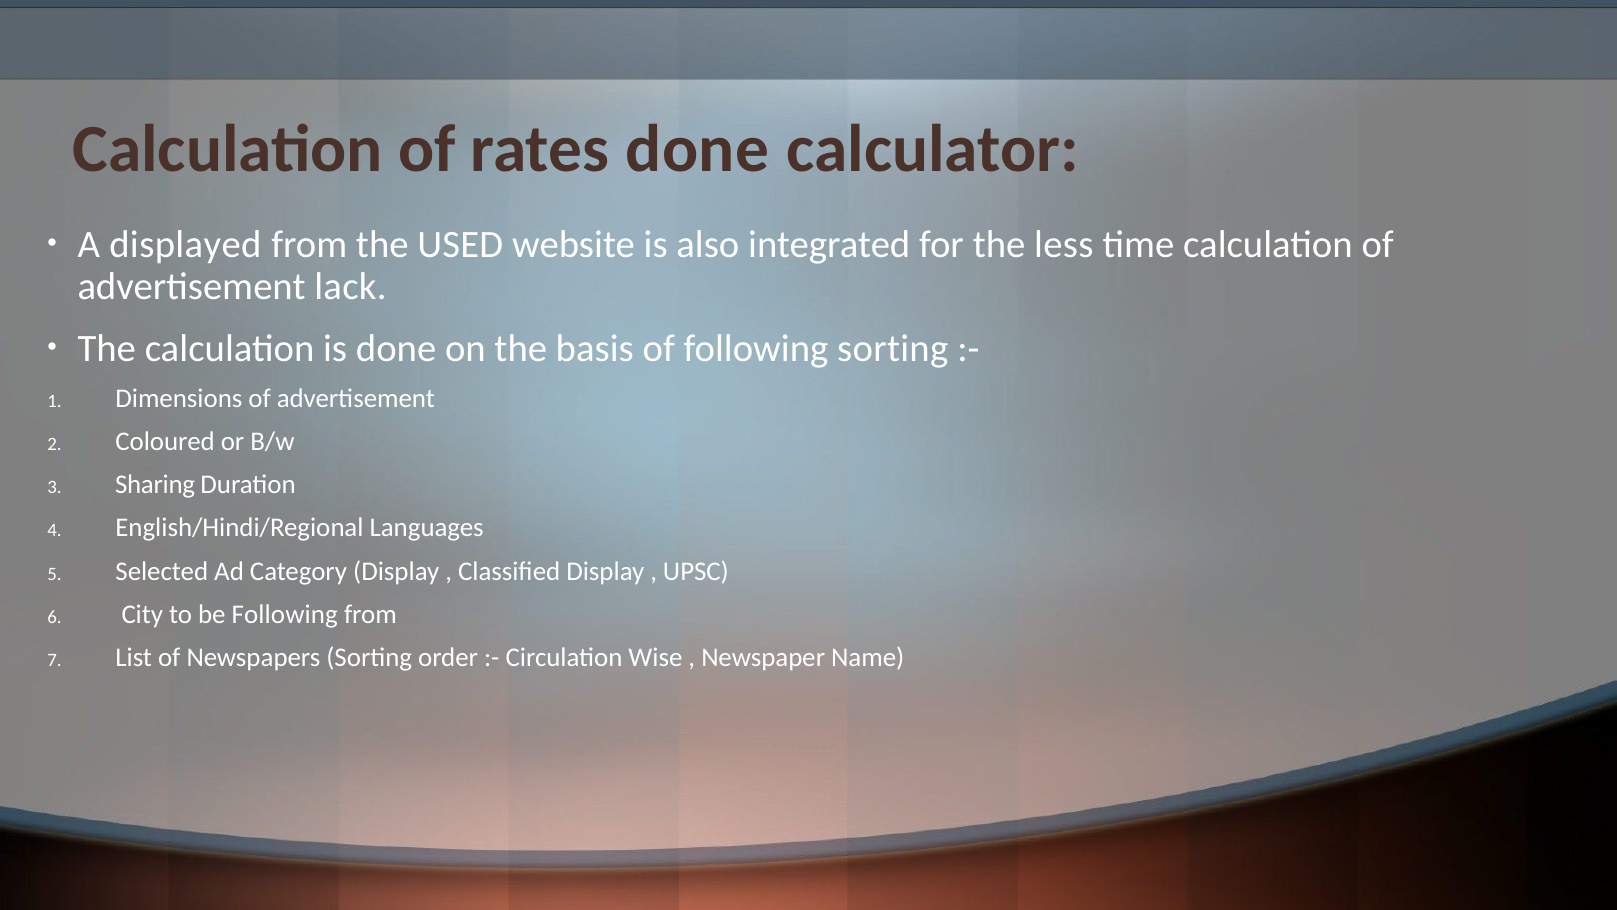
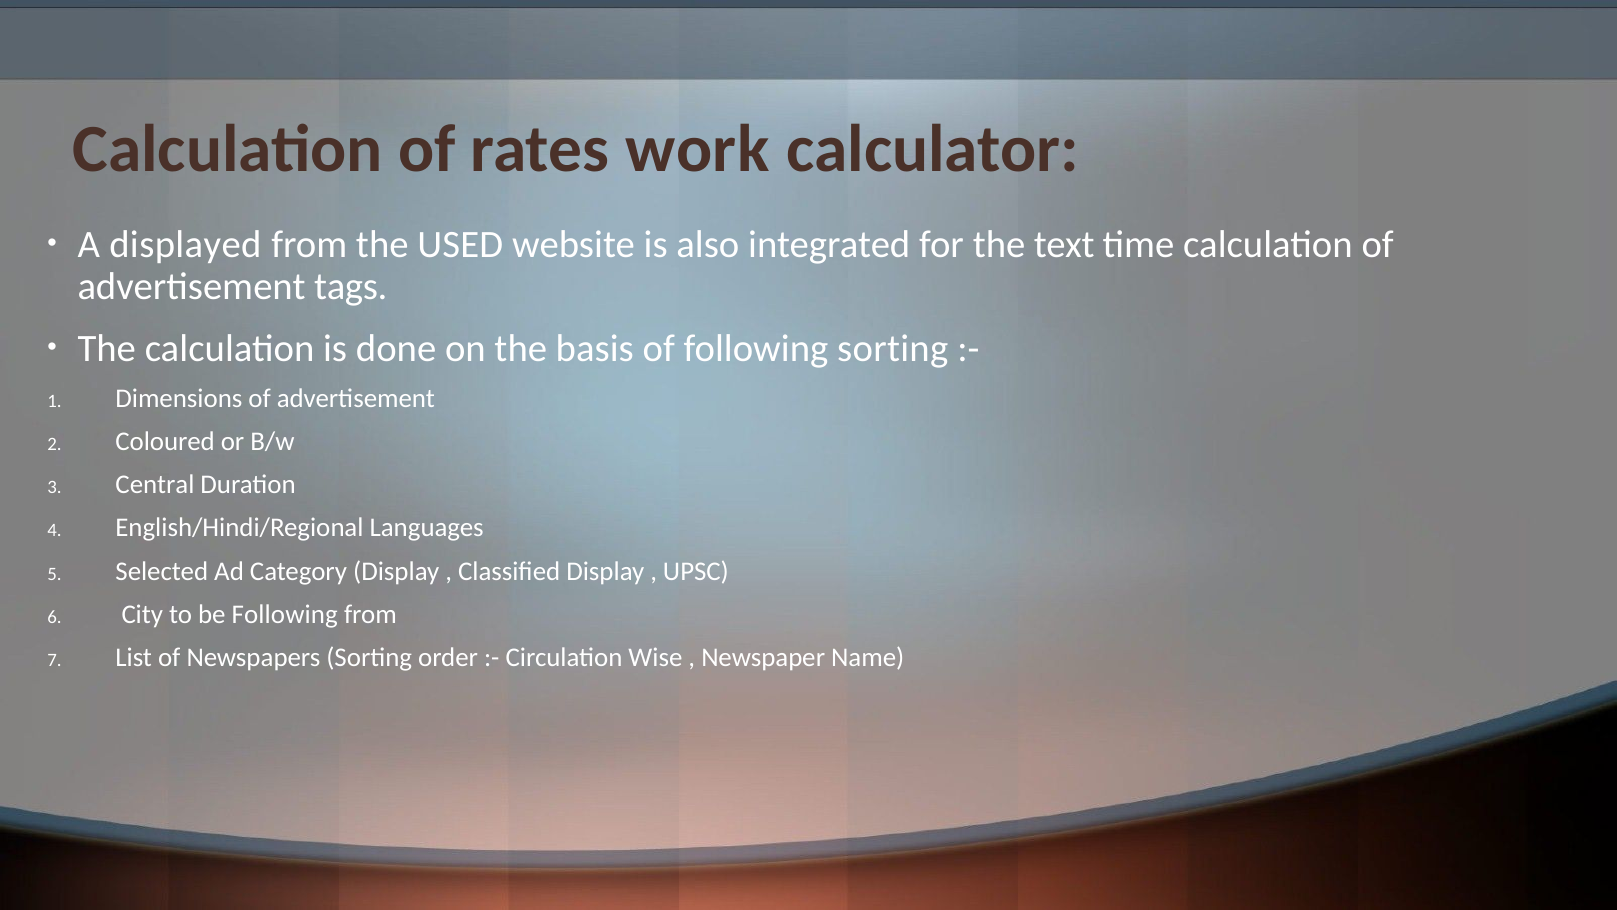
rates done: done -> work
less: less -> text
lack: lack -> tags
Sharing: Sharing -> Central
